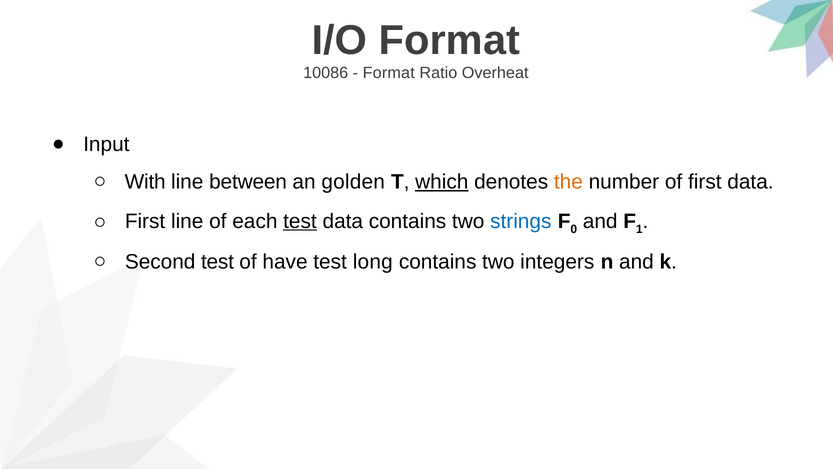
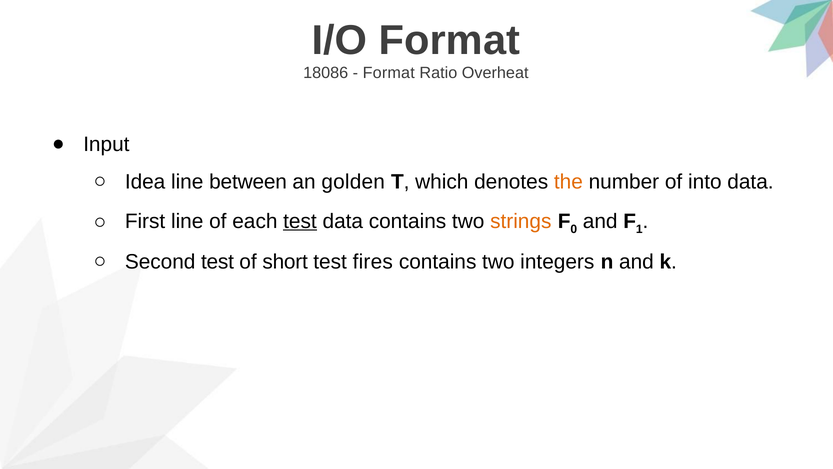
10086: 10086 -> 18086
With: With -> Idea
which underline: present -> none
of first: first -> into
strings colour: blue -> orange
have: have -> short
long: long -> fires
